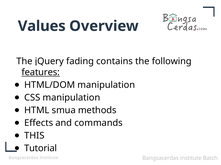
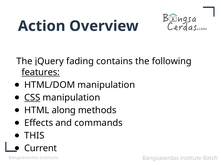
Values: Values -> Action
CSS underline: none -> present
smua: smua -> along
Tutorial: Tutorial -> Current
